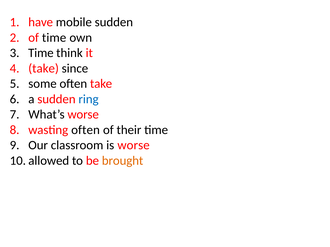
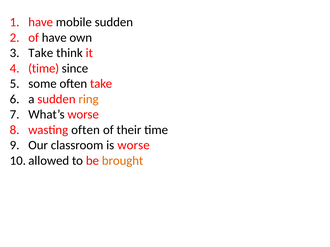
of time: time -> have
Time at (41, 53): Time -> Take
take at (44, 68): take -> time
ring colour: blue -> orange
